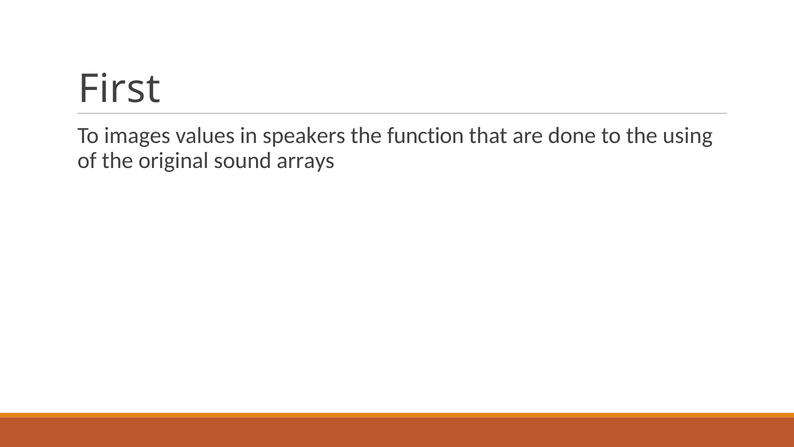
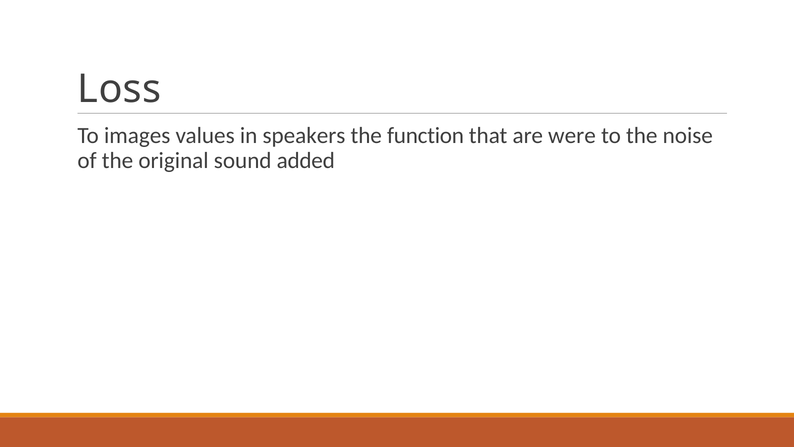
First: First -> Loss
done: done -> were
using: using -> noise
arrays: arrays -> added
